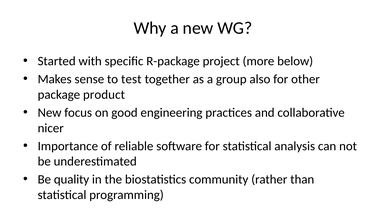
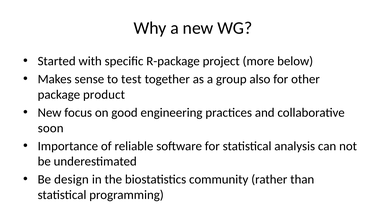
nicer: nicer -> soon
quality: quality -> design
